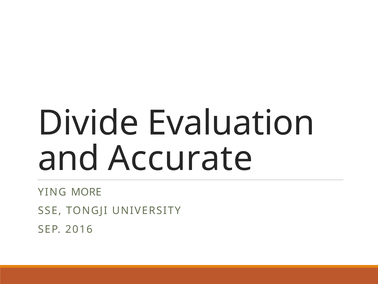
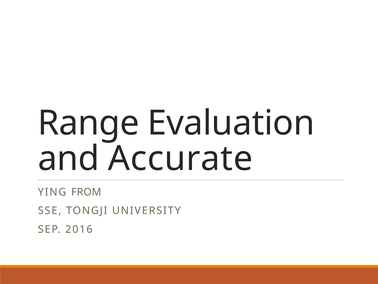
Divide: Divide -> Range
MORE: MORE -> FROM
